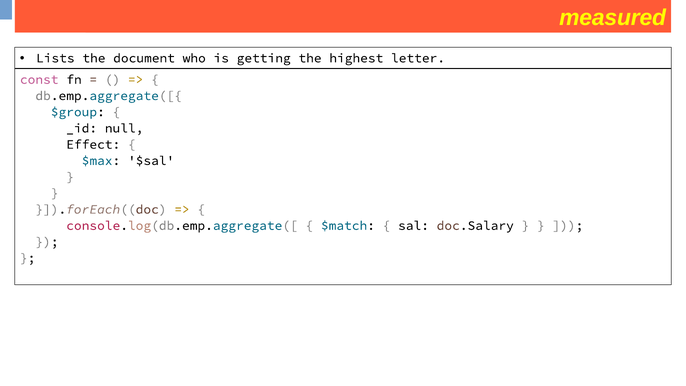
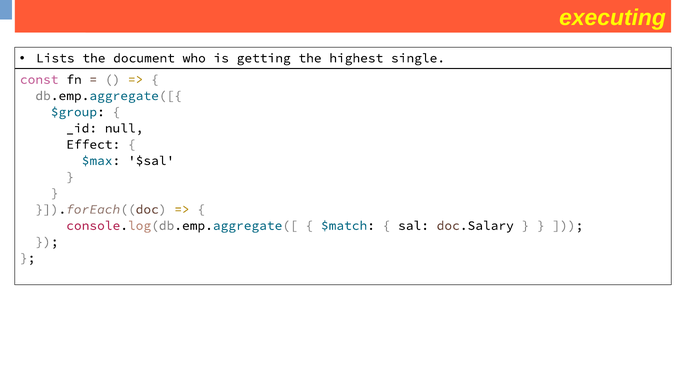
measured: measured -> executing
letter: letter -> single
